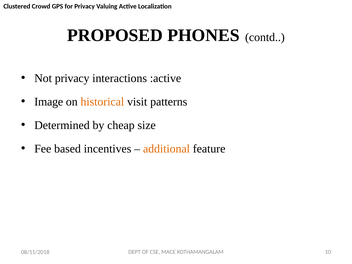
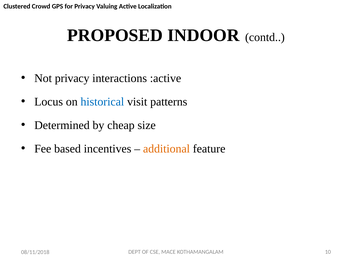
PHONES: PHONES -> INDOOR
Image: Image -> Locus
historical colour: orange -> blue
